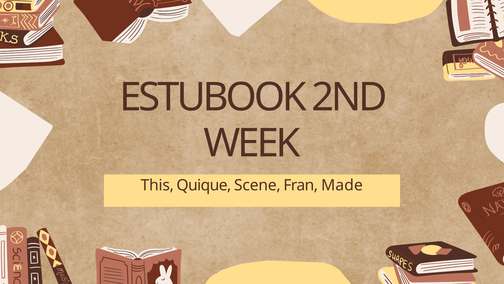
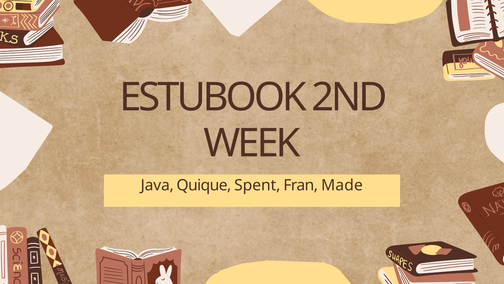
This: This -> Java
Scene: Scene -> Spent
